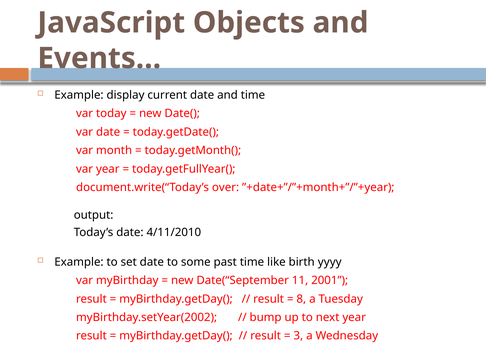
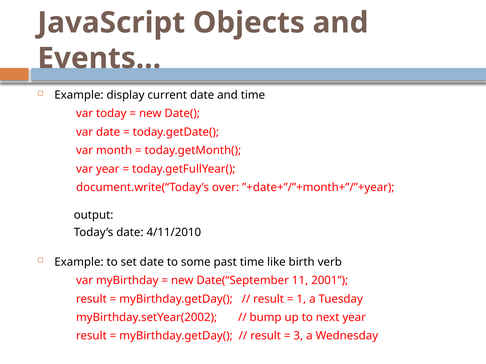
yyyy: yyyy -> verb
8: 8 -> 1
